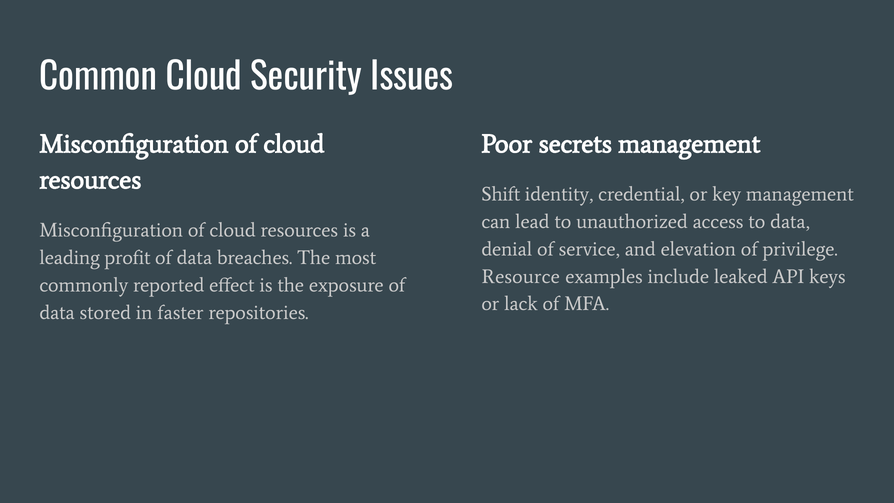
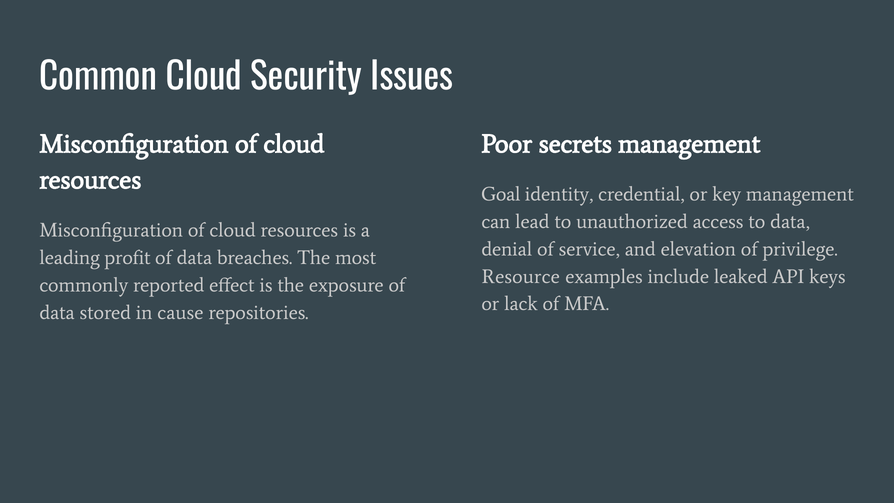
Shift: Shift -> Goal
faster: faster -> cause
